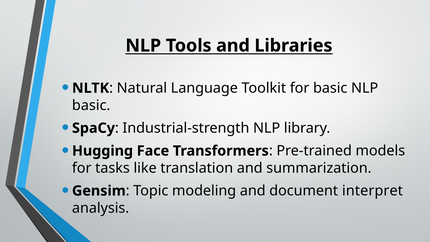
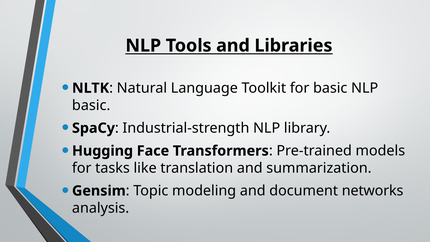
interpret: interpret -> networks
